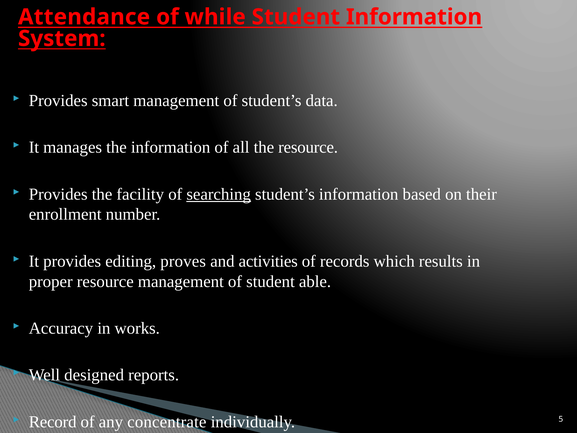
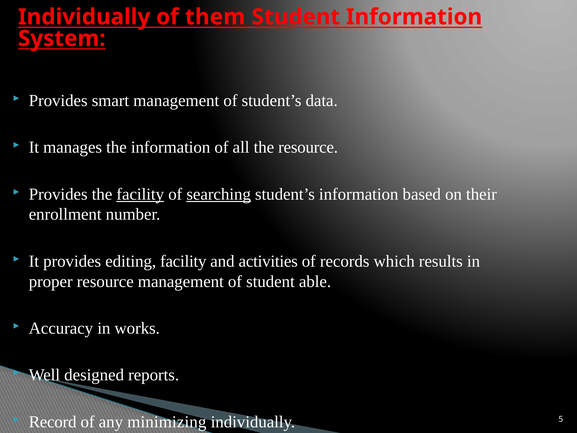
Attendance at (84, 17): Attendance -> Individually
while: while -> them
facility at (140, 194) underline: none -> present
editing proves: proves -> facility
concentrate: concentrate -> minimizing
